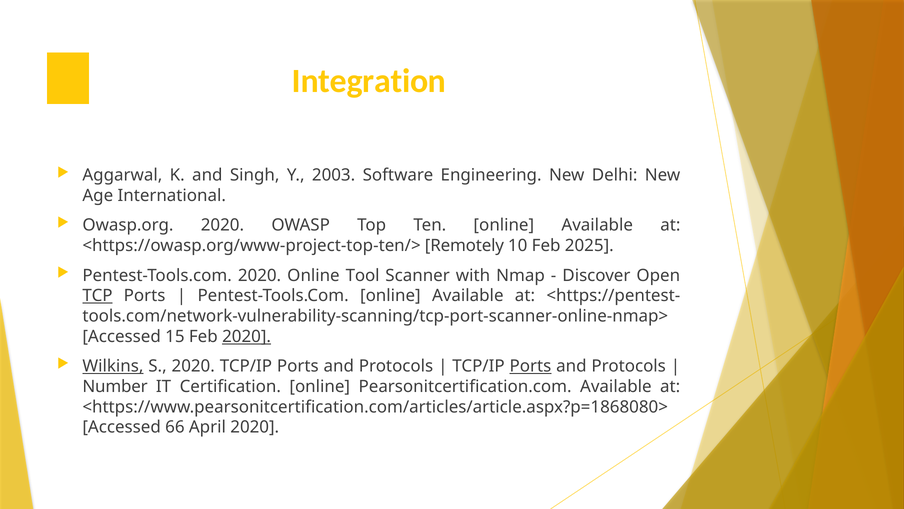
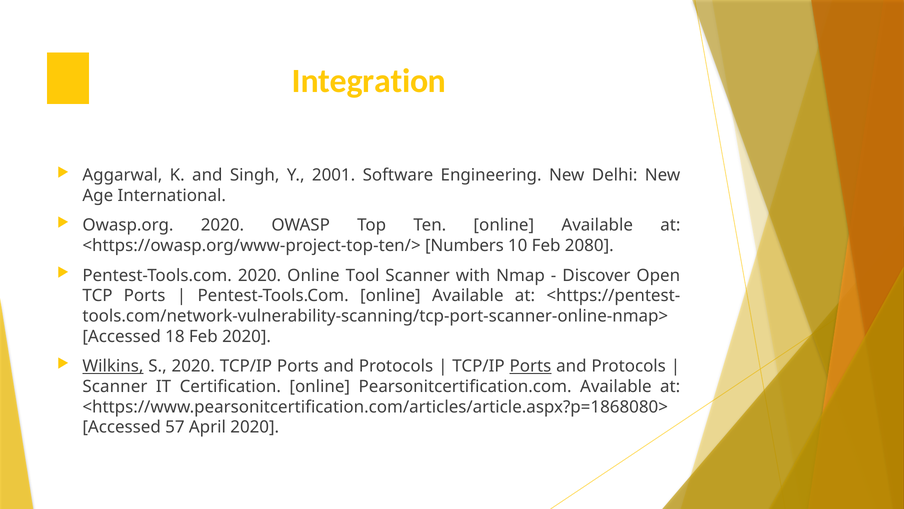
2003: 2003 -> 2001
Remotely: Remotely -> Numbers
2025: 2025 -> 2080
TCP underline: present -> none
15: 15 -> 18
2020 at (247, 336) underline: present -> none
Number at (115, 386): Number -> Scanner
66: 66 -> 57
